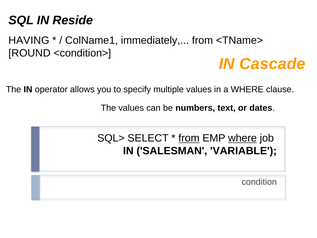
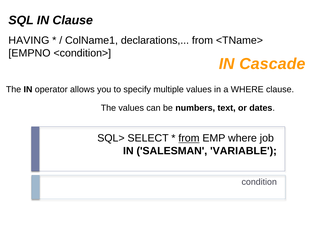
IN Reside: Reside -> Clause
immediately: immediately -> declarations
ROUND: ROUND -> EMPNO
where at (242, 138) underline: present -> none
